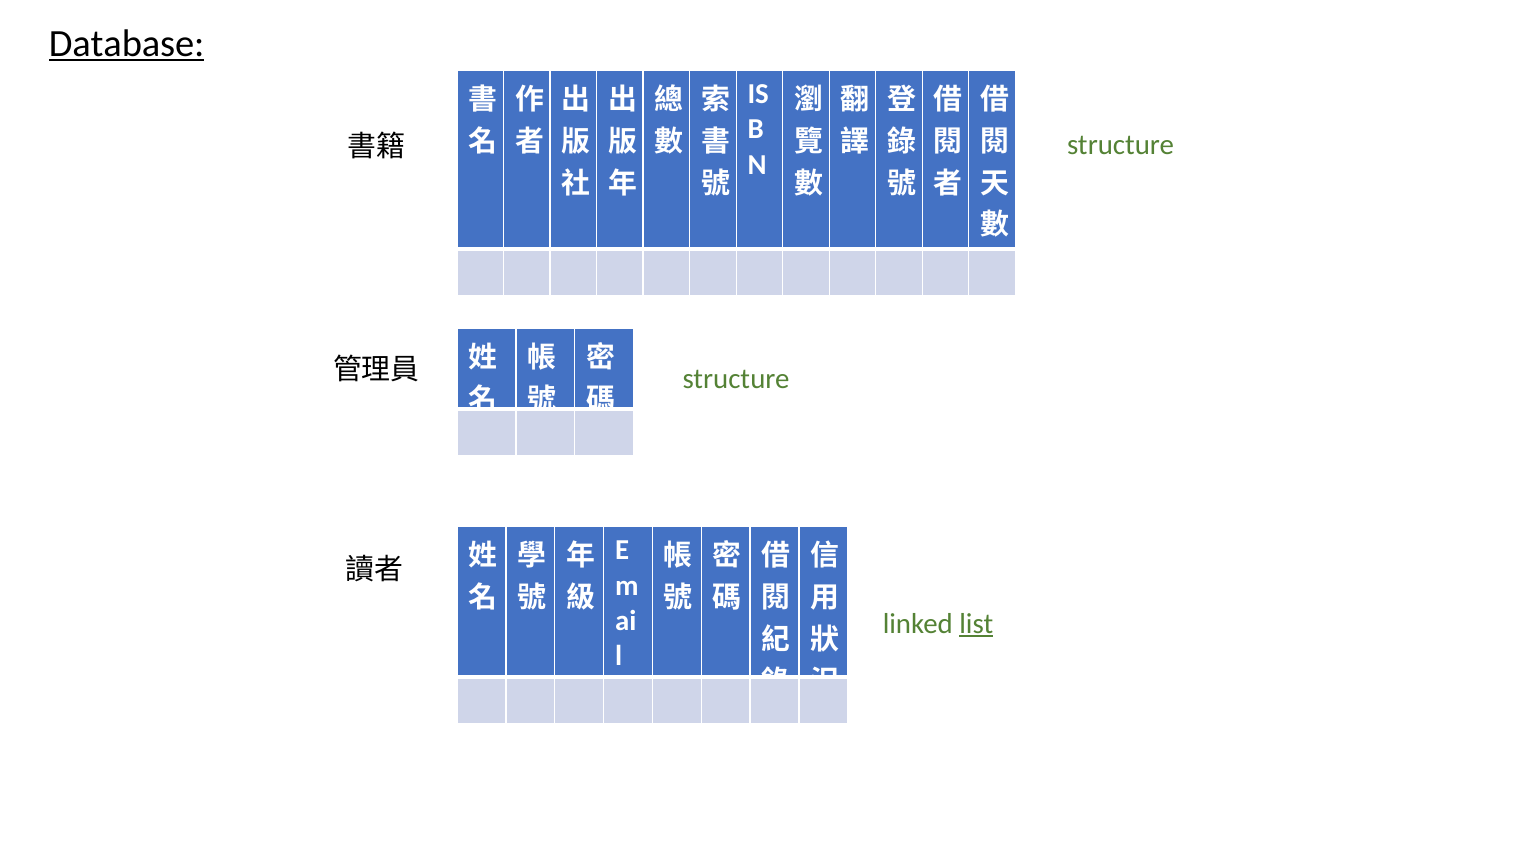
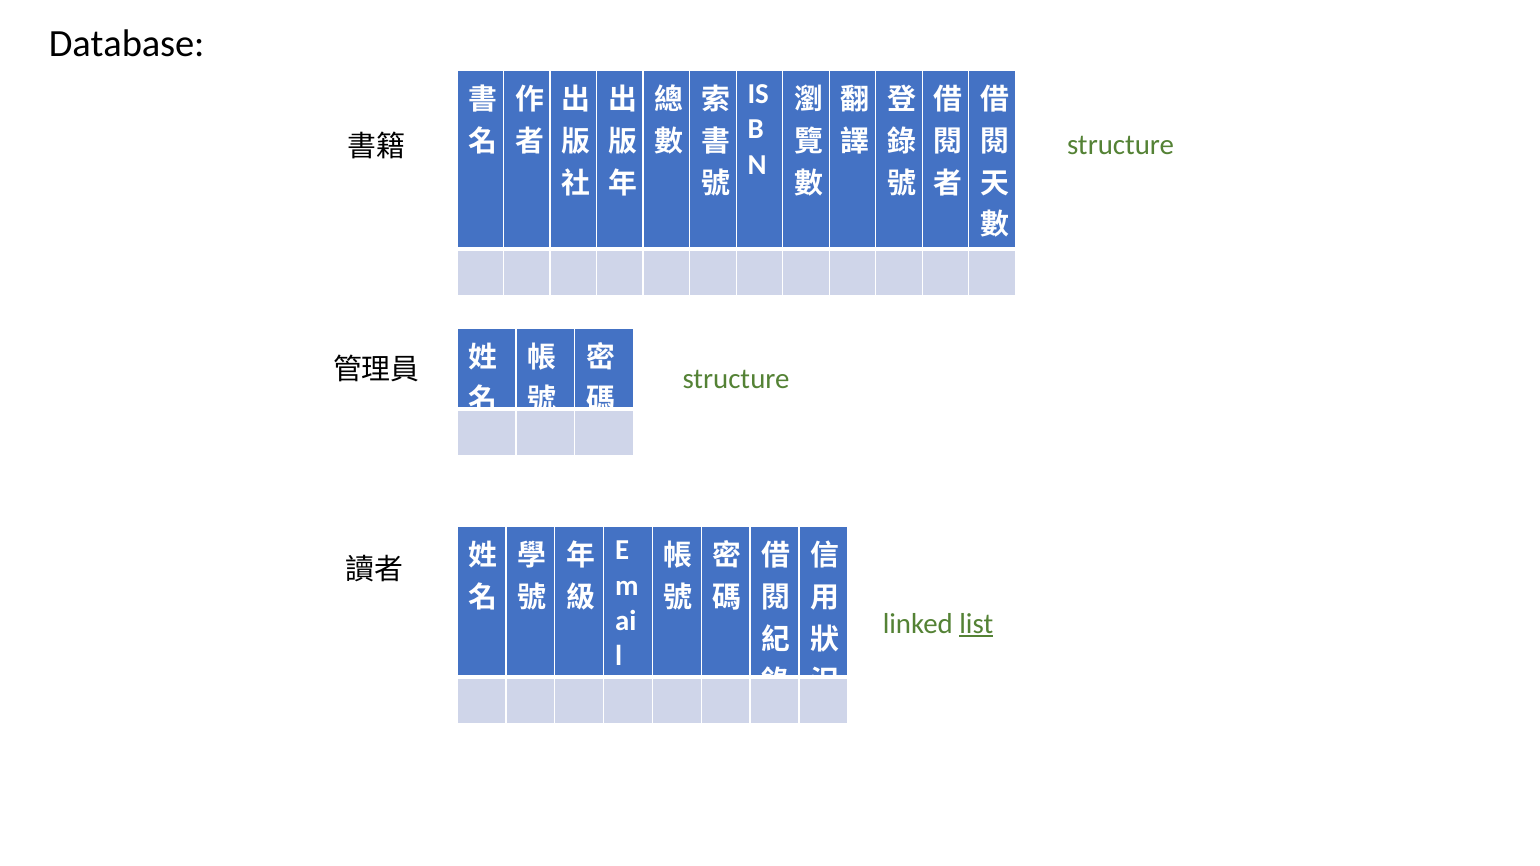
Database underline: present -> none
